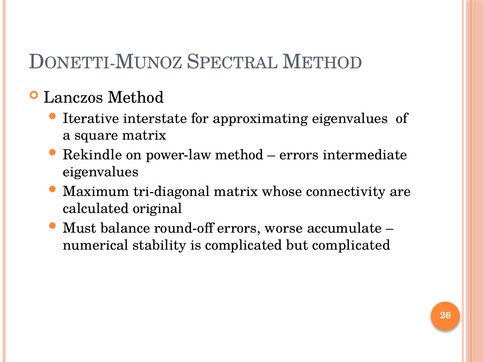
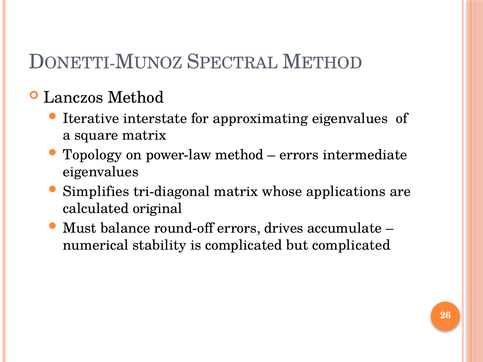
Rekindle: Rekindle -> Topology
Maximum: Maximum -> Simplifies
connectivity: connectivity -> applications
worse: worse -> drives
